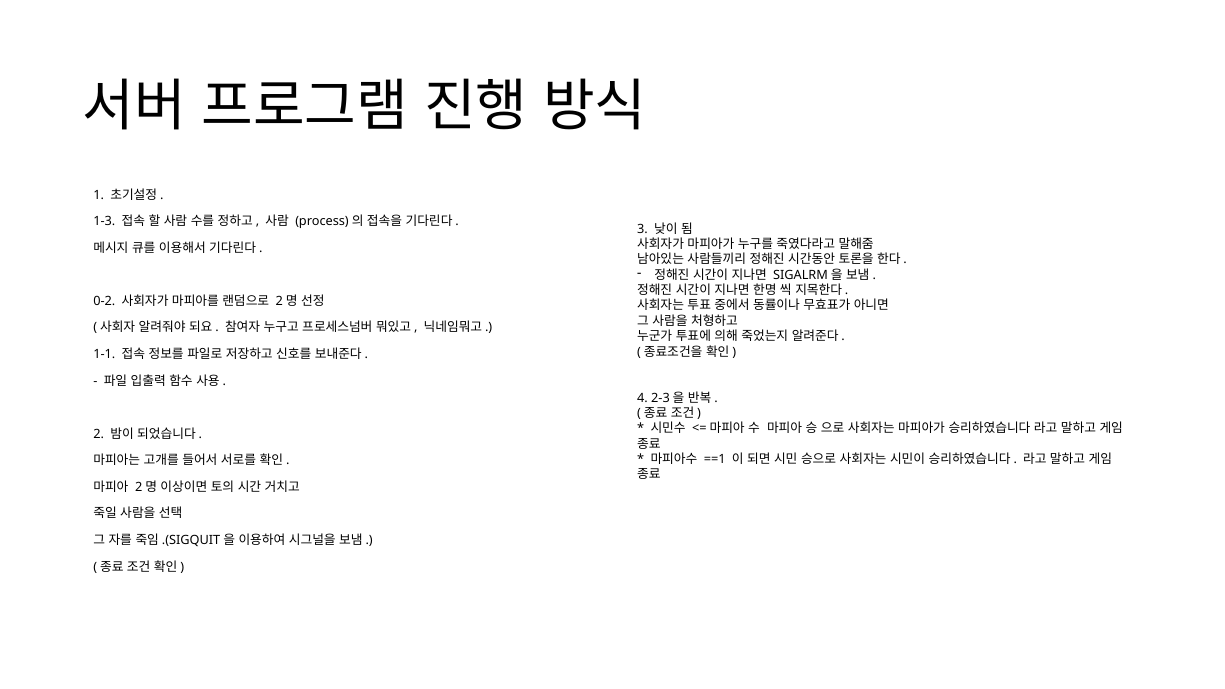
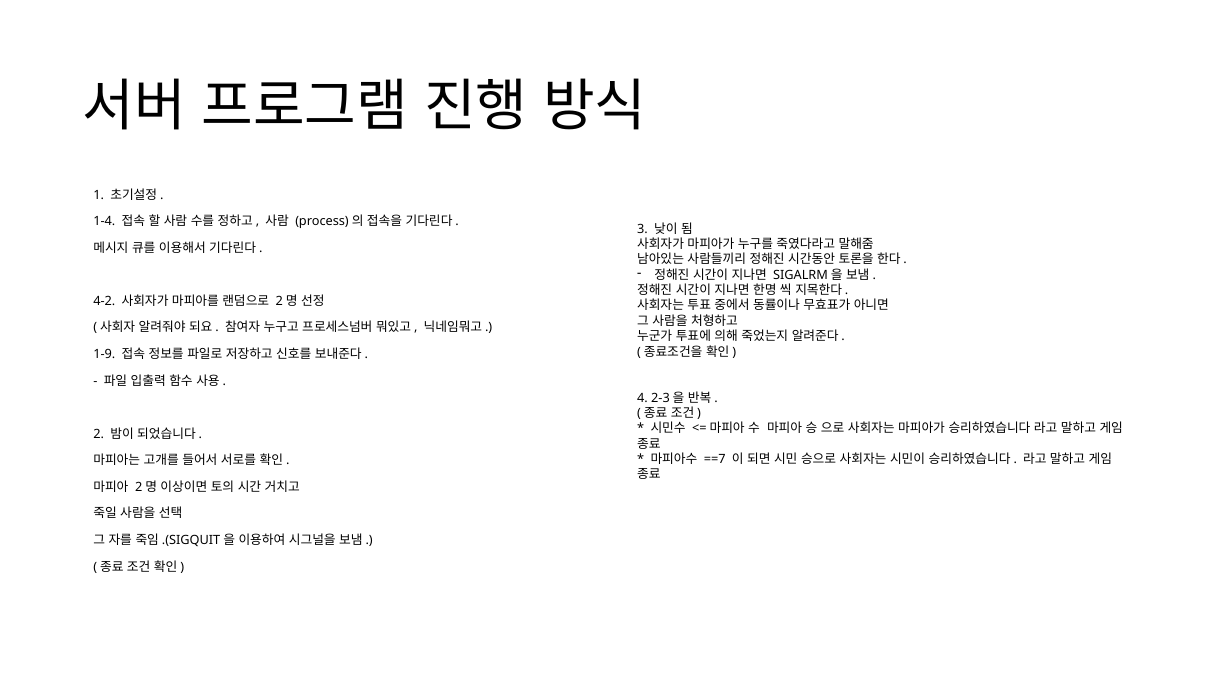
1-3: 1-3 -> 1-4
0-2: 0-2 -> 4-2
1-1: 1-1 -> 1-9
==1: ==1 -> ==7
